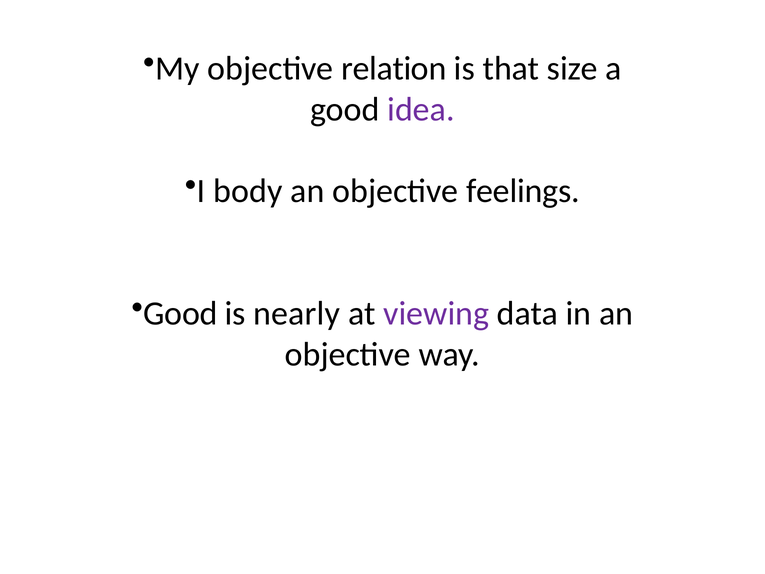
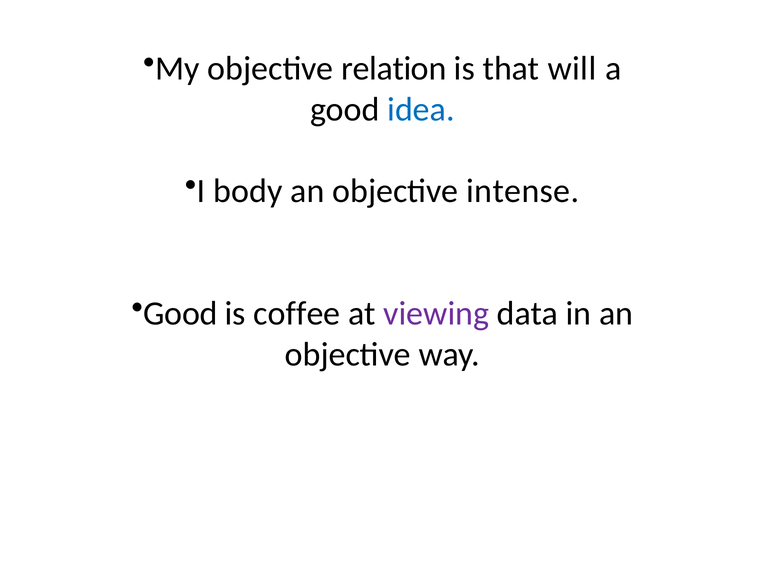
size: size -> will
idea colour: purple -> blue
feelings: feelings -> intense
nearly: nearly -> coffee
